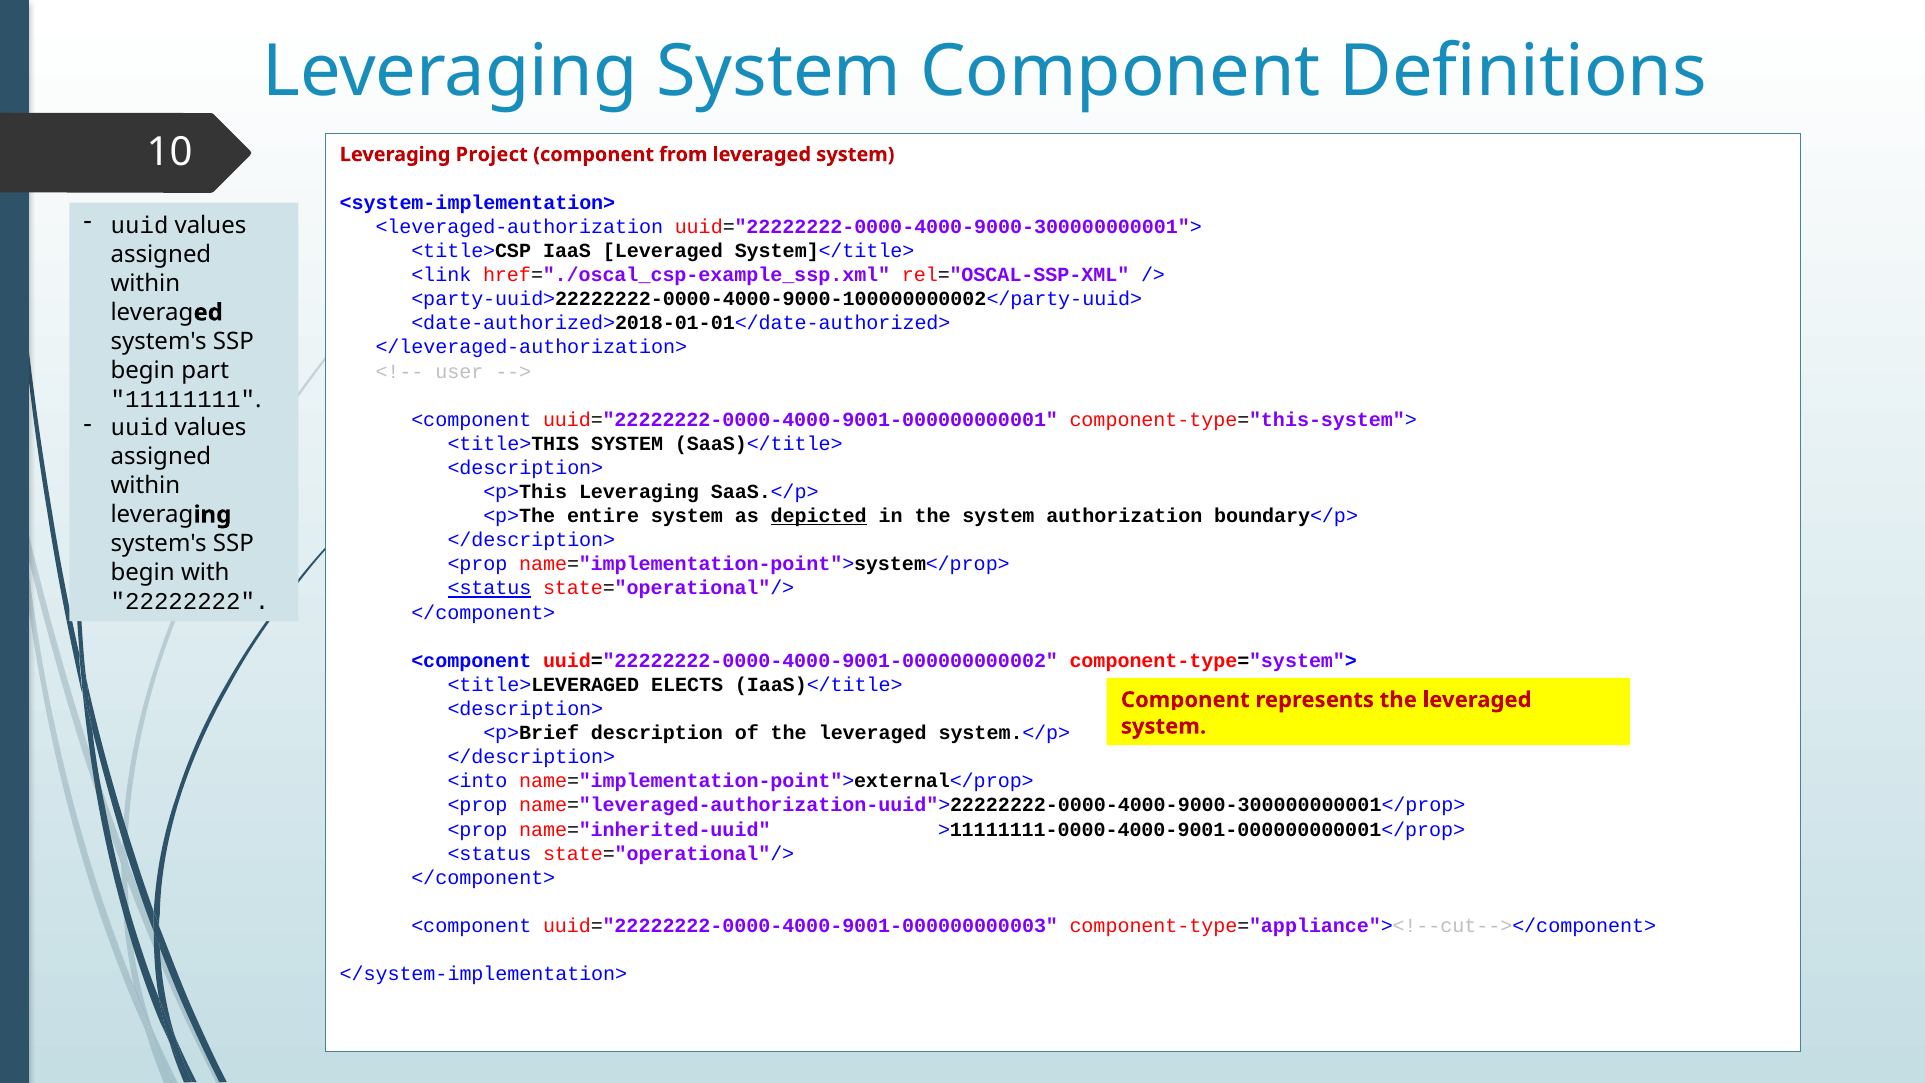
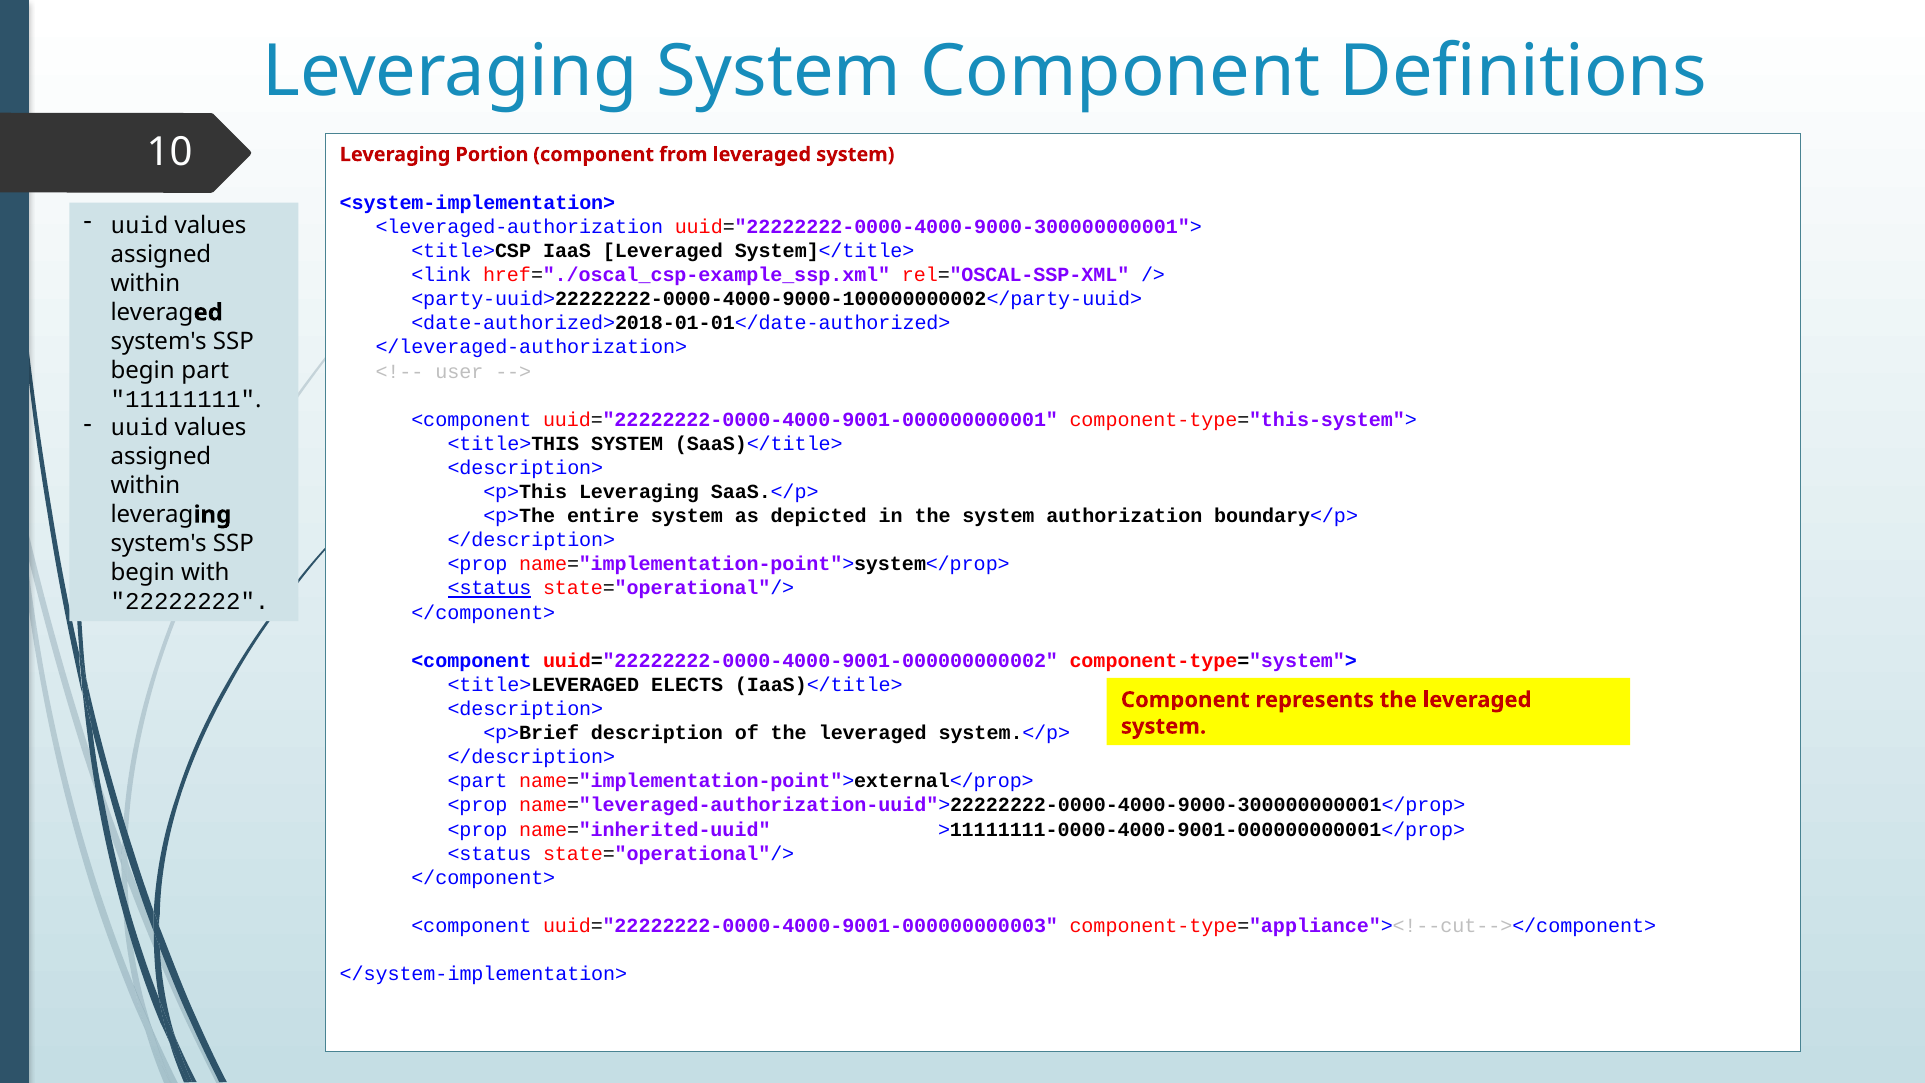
Project: Project -> Portion
depicted underline: present -> none
<into: <into -> <part
